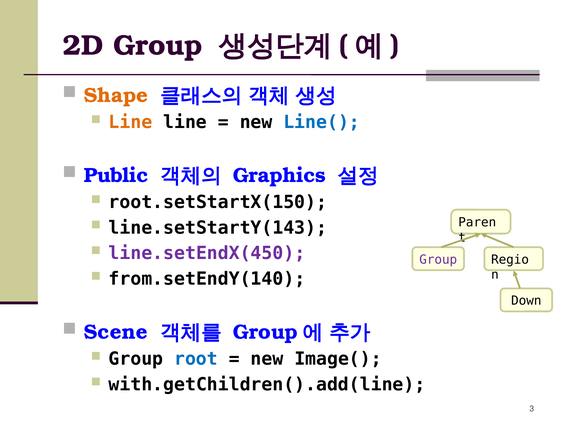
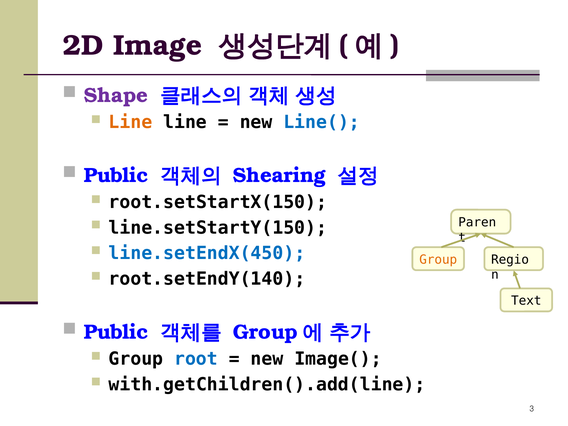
2D Group: Group -> Image
Shape colour: orange -> purple
Graphics: Graphics -> Shearing
line.setStartY(143: line.setStartY(143 -> line.setStartY(150
line.setEndX(450 colour: purple -> blue
Group at (438, 260) colour: purple -> orange
from.setEndY(140: from.setEndY(140 -> root.setEndY(140
Down: Down -> Text
Scene at (116, 332): Scene -> Public
